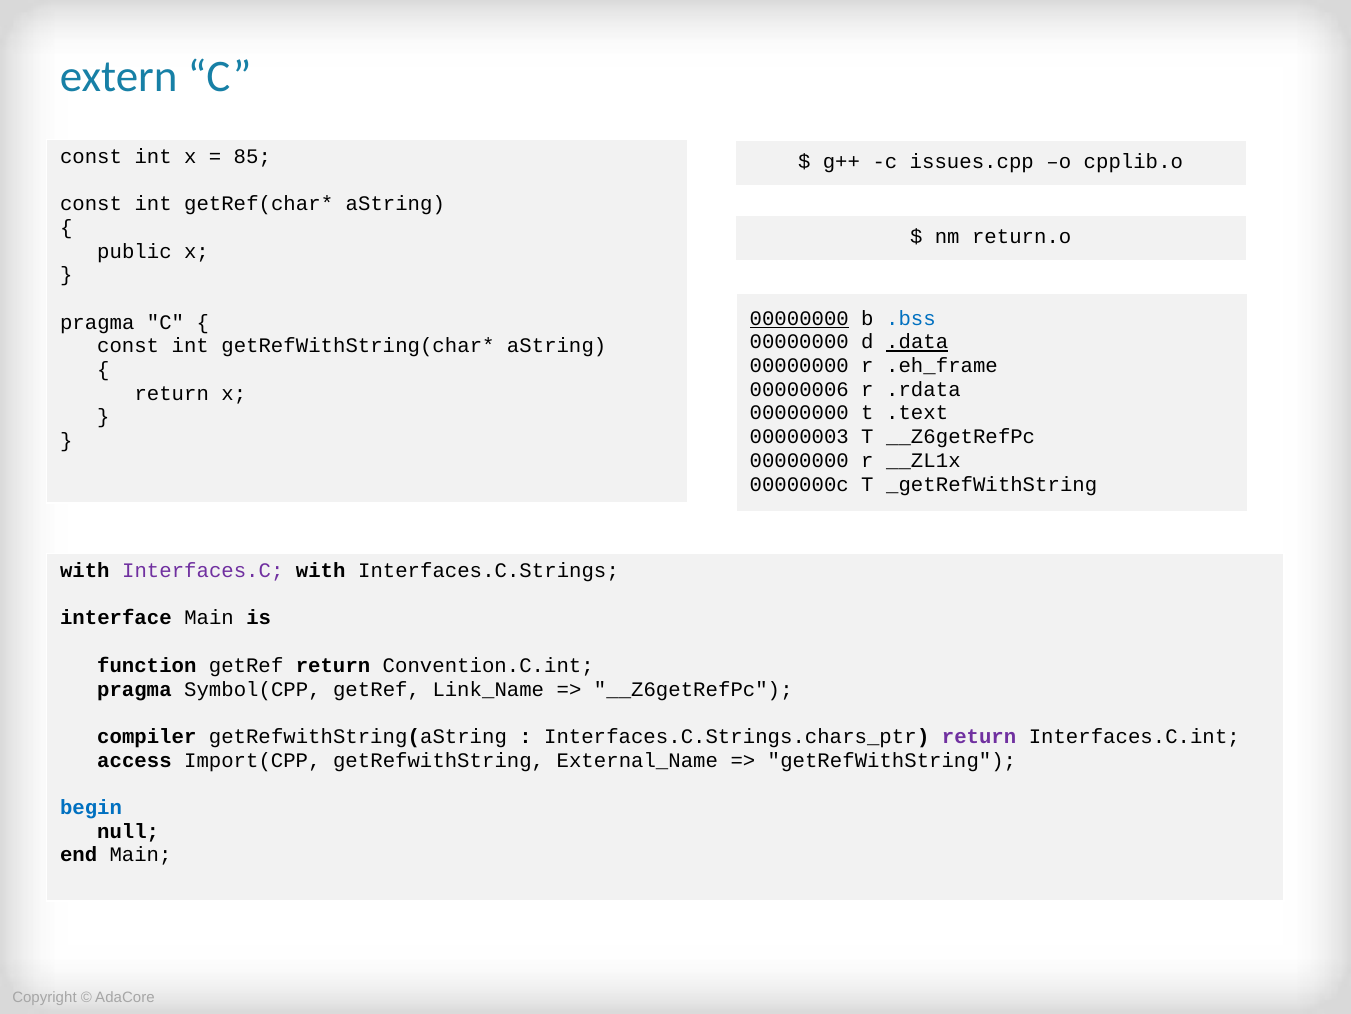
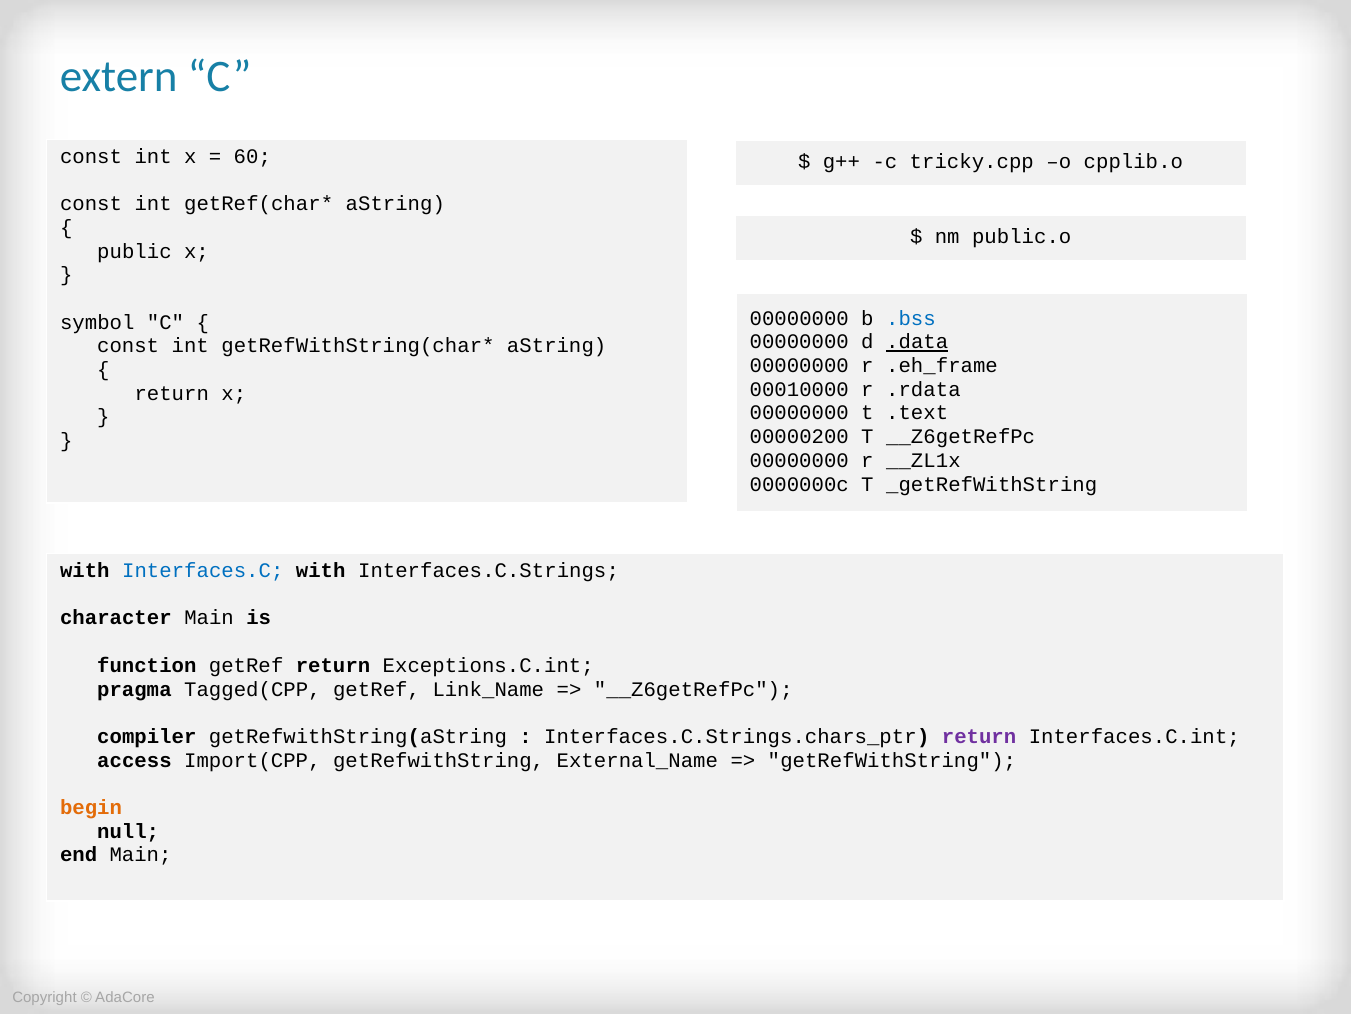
85: 85 -> 60
issues.cpp: issues.cpp -> tricky.cpp
return.o: return.o -> public.o
00000000 at (799, 318) underline: present -> none
pragma at (97, 322): pragma -> symbol
00000006: 00000006 -> 00010000
00000003: 00000003 -> 00000200
Interfaces.C colour: purple -> blue
interface: interface -> character
Convention.C.int: Convention.C.int -> Exceptions.C.int
Symbol(CPP: Symbol(CPP -> Tagged(CPP
begin colour: blue -> orange
